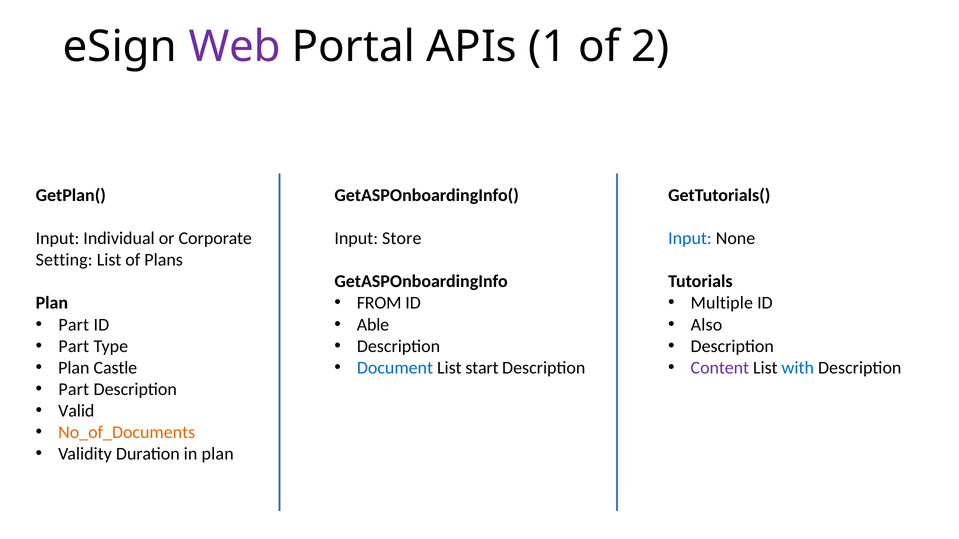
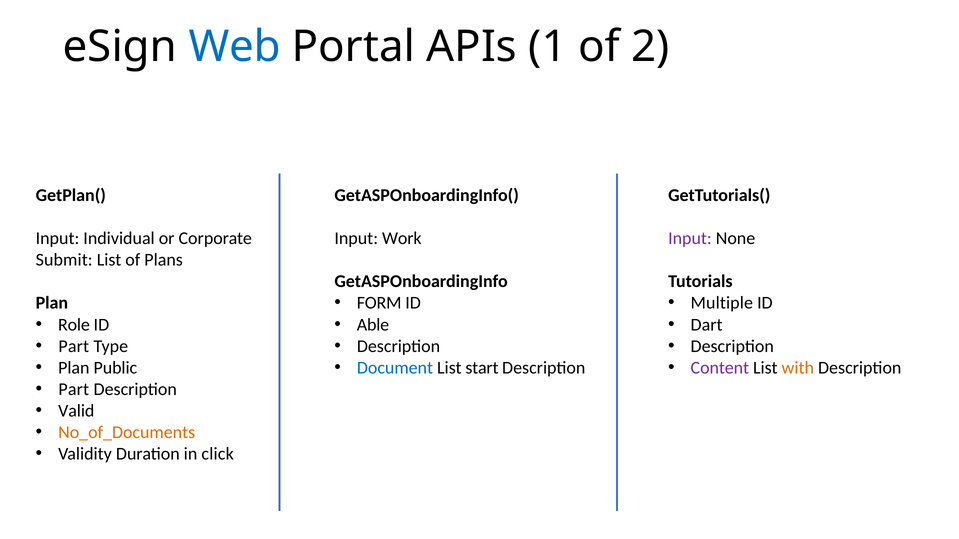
Web colour: purple -> blue
Store: Store -> Work
Input at (690, 239) colour: blue -> purple
Setting: Setting -> Submit
FROM: FROM -> FORM
Part at (74, 325): Part -> Role
Also: Also -> Dart
Castle: Castle -> Public
with colour: blue -> orange
in plan: plan -> click
